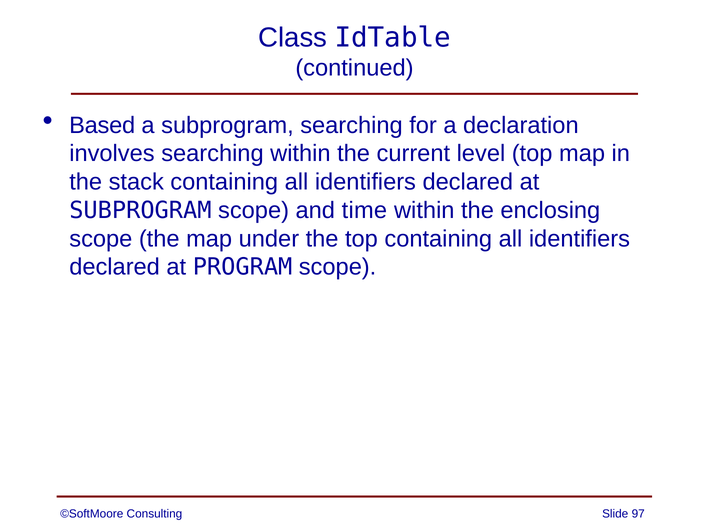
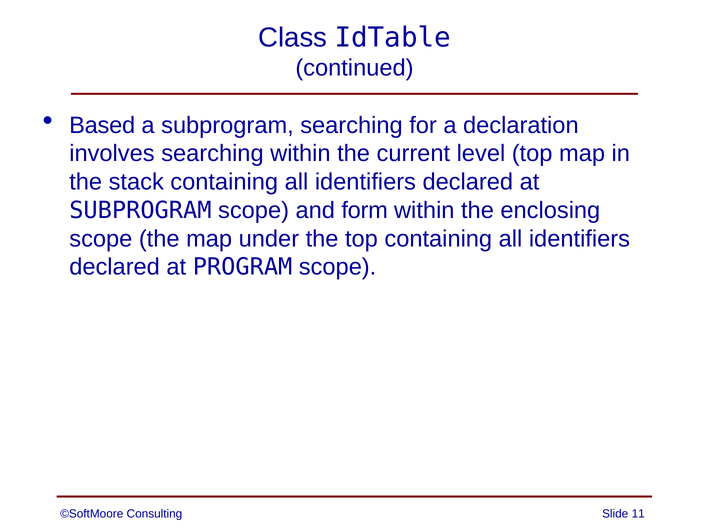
time: time -> form
97: 97 -> 11
